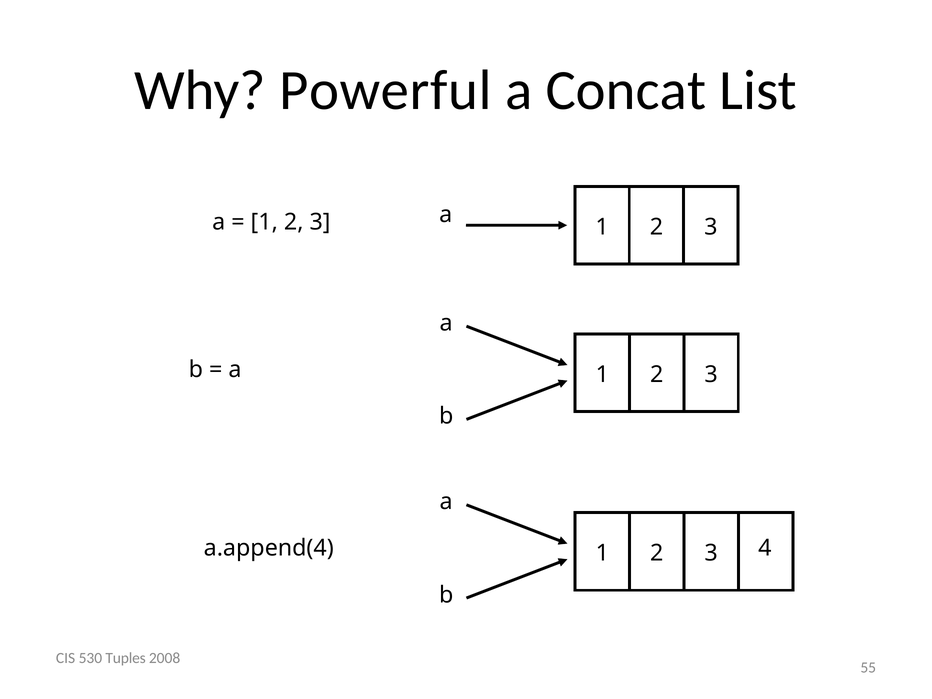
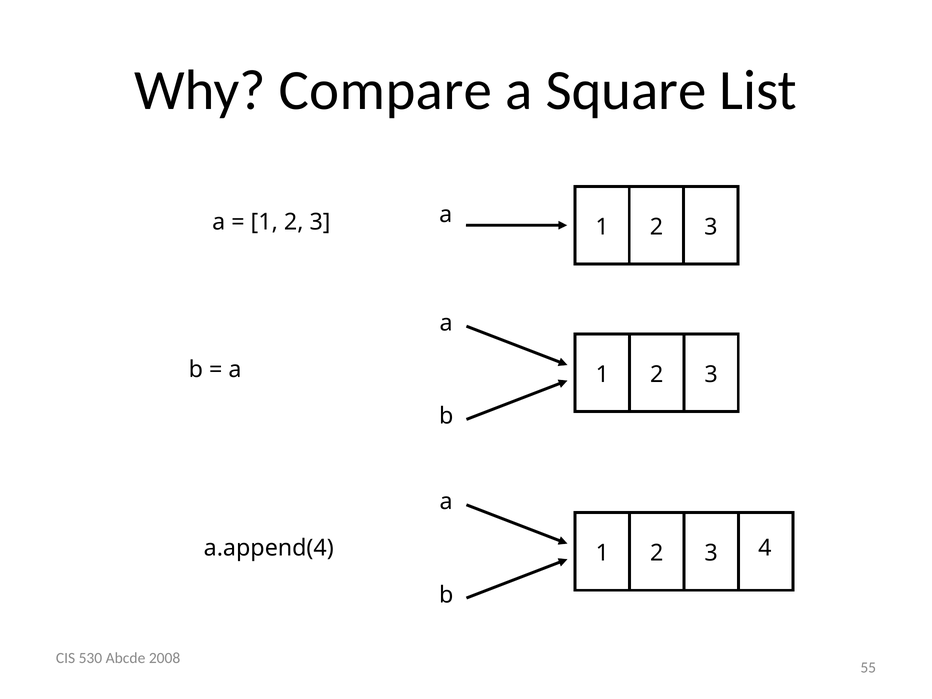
Powerful: Powerful -> Compare
Concat: Concat -> Square
Tuples: Tuples -> Abcde
